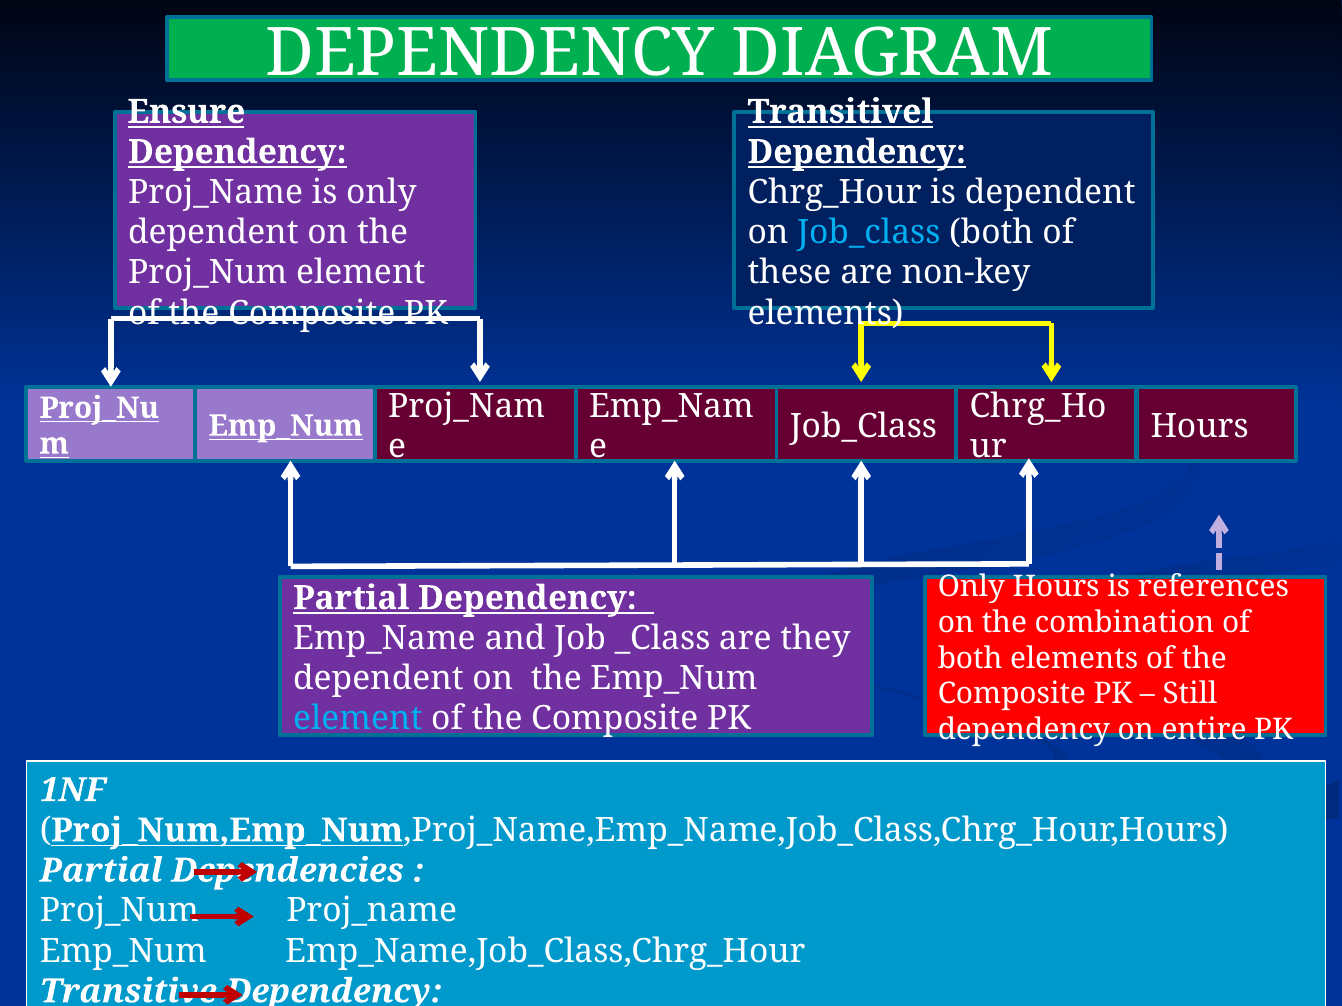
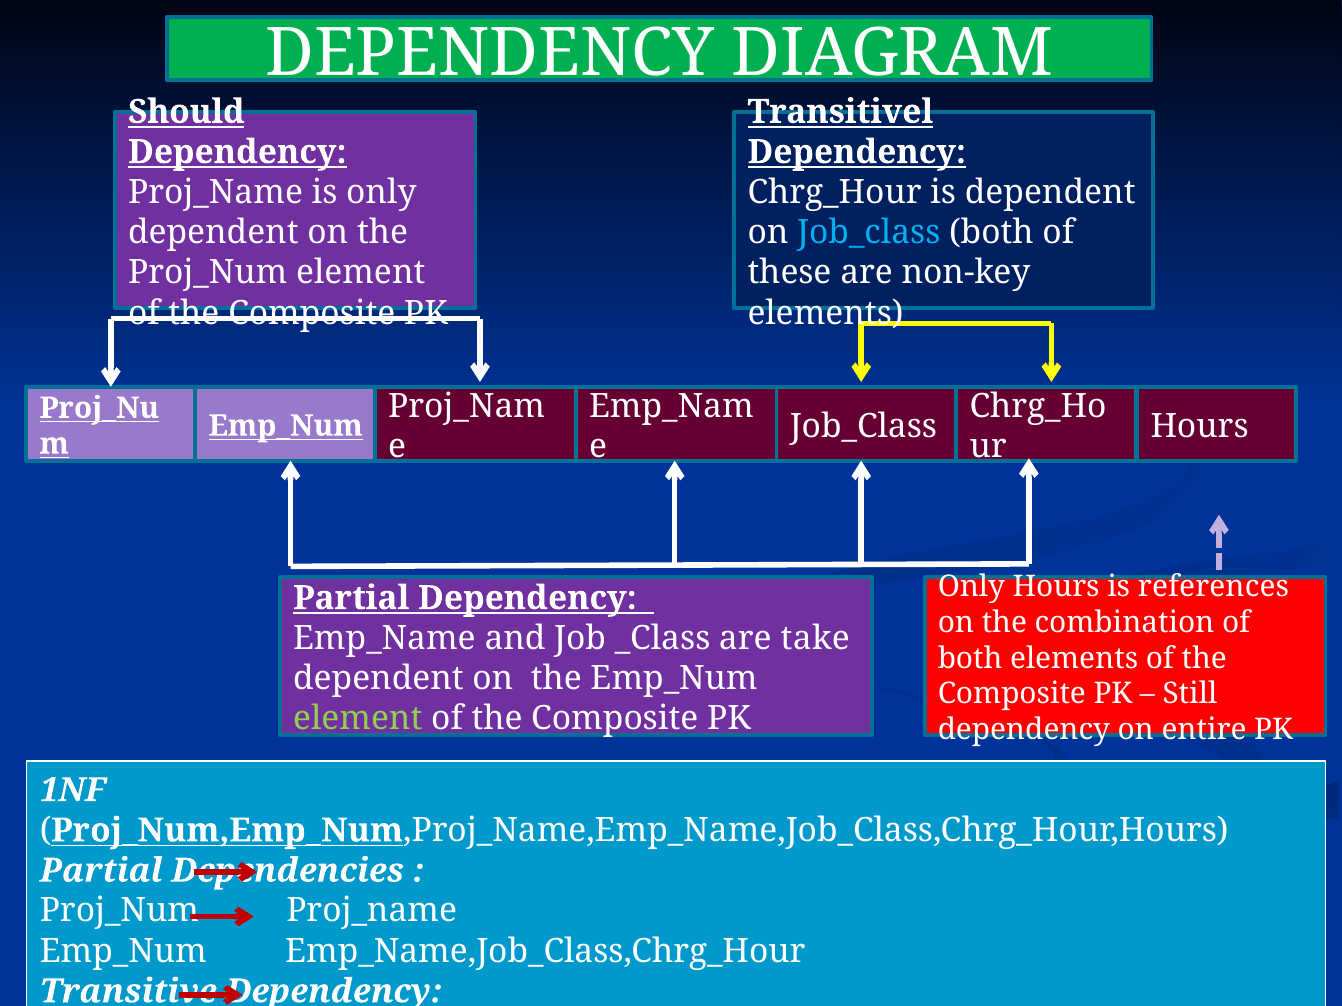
Ensure: Ensure -> Should
they: they -> take
element at (358, 719) colour: light blue -> light green
